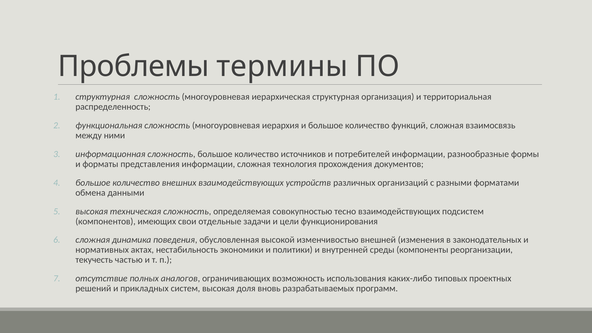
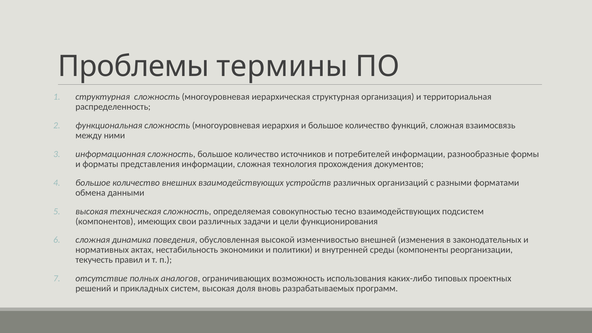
свои отдельные: отдельные -> различных
частью: частью -> правил
